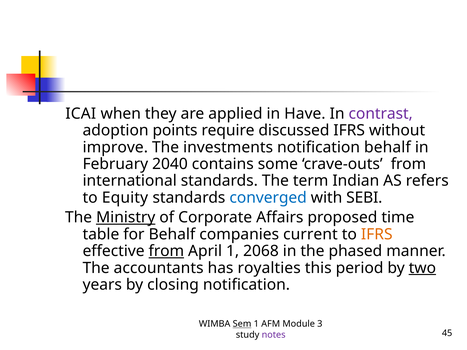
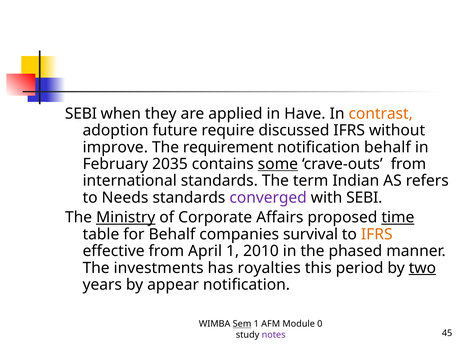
ICAI at (81, 114): ICAI -> SEBI
contrast colour: purple -> orange
points: points -> future
investments: investments -> requirement
2040: 2040 -> 2035
some underline: none -> present
Equity: Equity -> Needs
converged colour: blue -> purple
time underline: none -> present
current: current -> survival
from at (166, 251) underline: present -> none
2068: 2068 -> 2010
accountants: accountants -> investments
closing: closing -> appear
3: 3 -> 0
